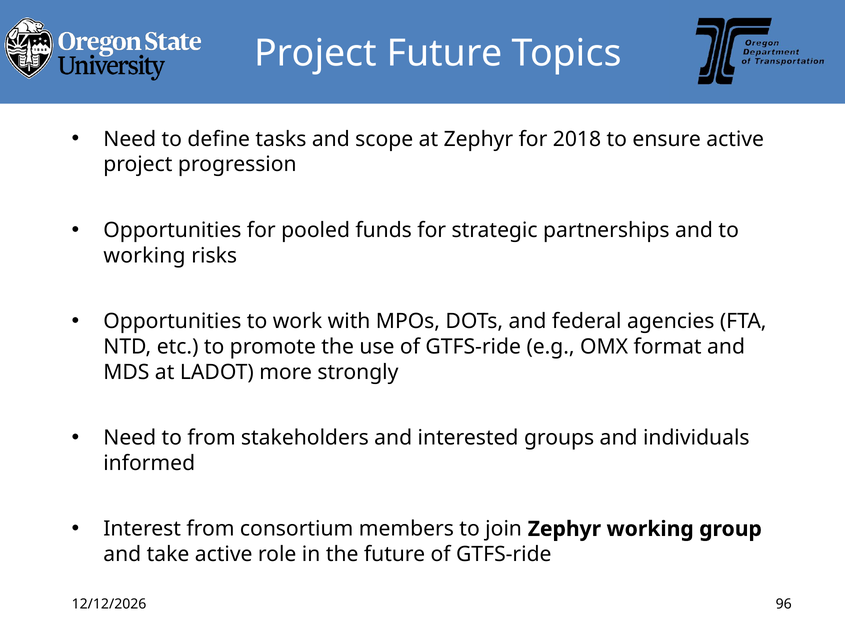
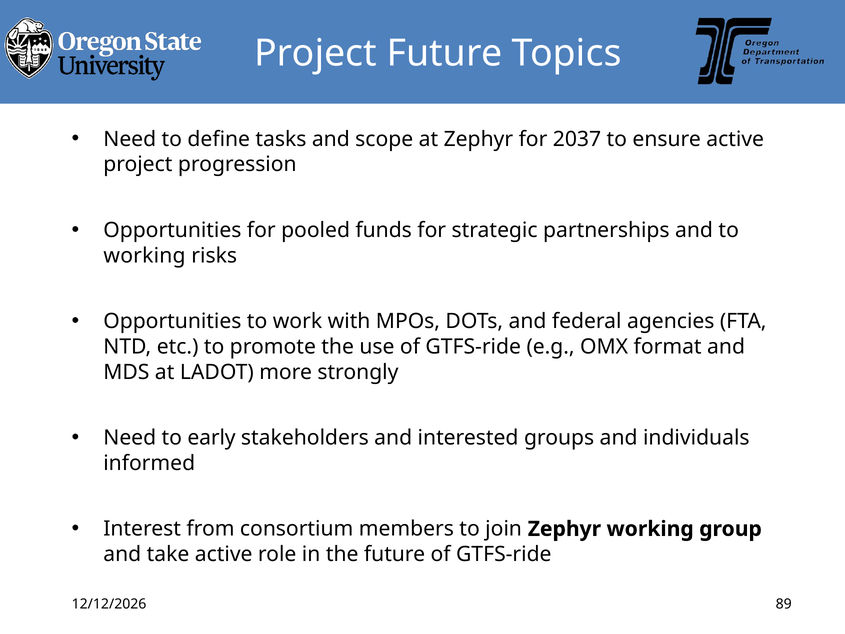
2018: 2018 -> 2037
to from: from -> early
96: 96 -> 89
